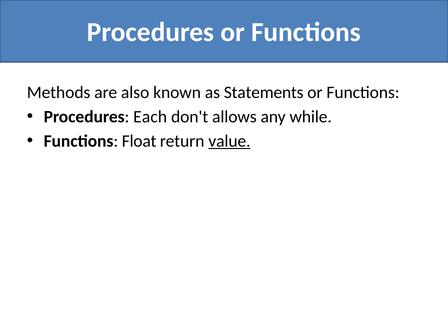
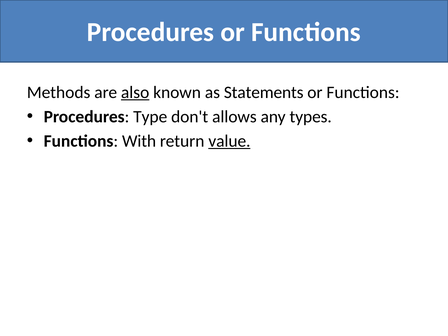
also underline: none -> present
Each: Each -> Type
while: while -> types
Float: Float -> With
